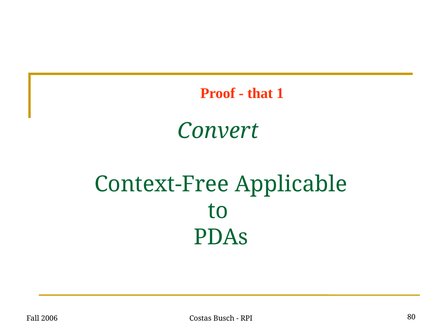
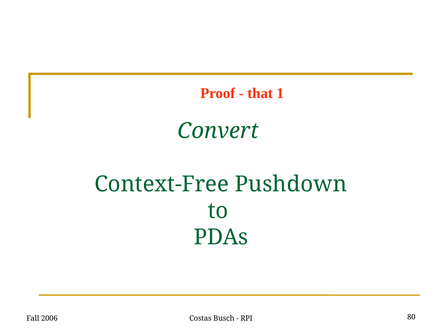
Applicable: Applicable -> Pushdown
